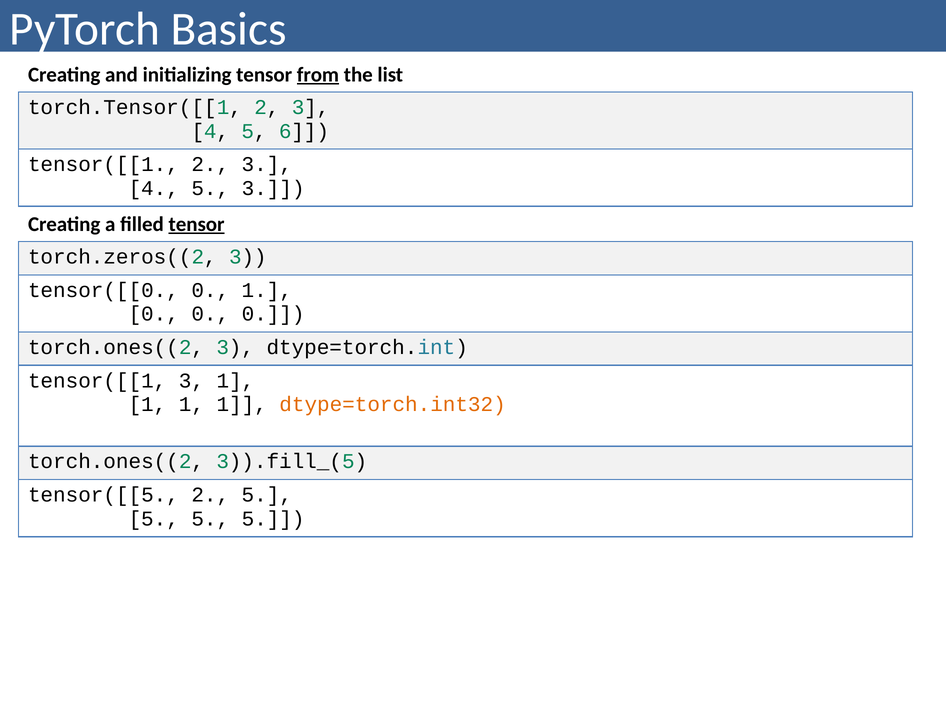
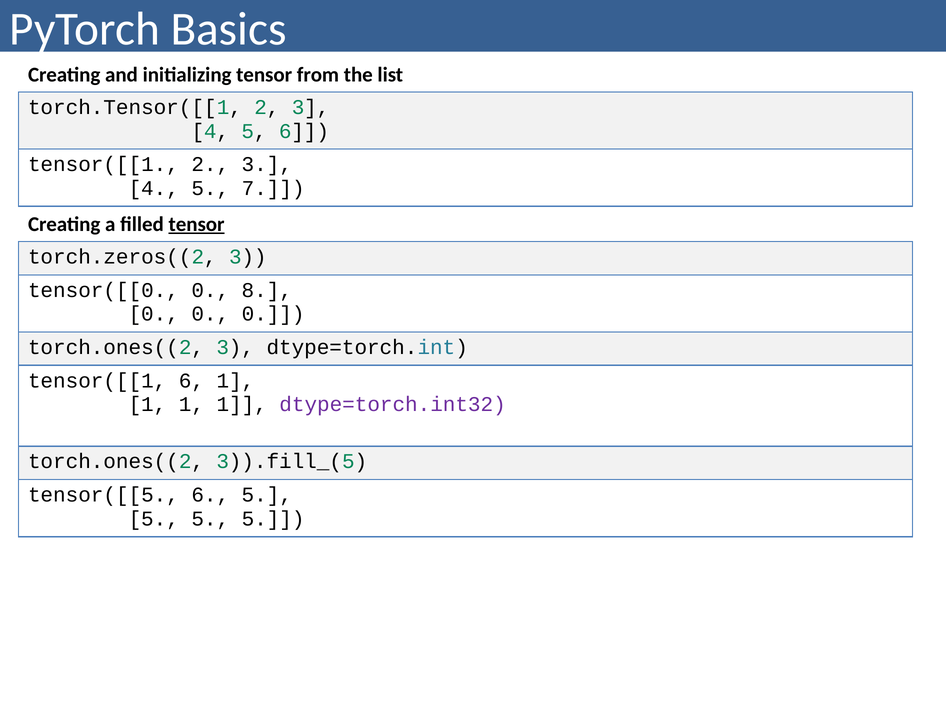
from underline: present -> none
5 3: 3 -> 7
0 1: 1 -> 8
tensor([[1 3: 3 -> 6
dtype=torch.int32 colour: orange -> purple
tensor([[5 2: 2 -> 6
